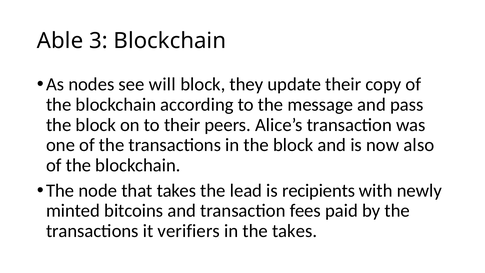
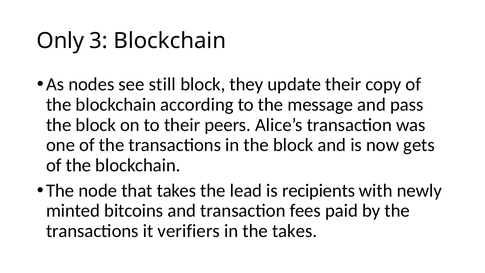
Able: Able -> Only
will: will -> still
also: also -> gets
